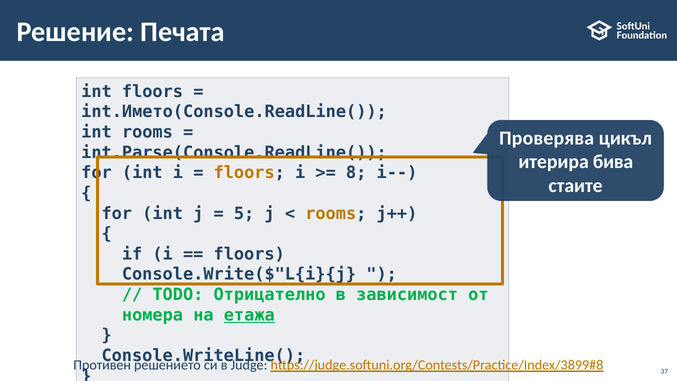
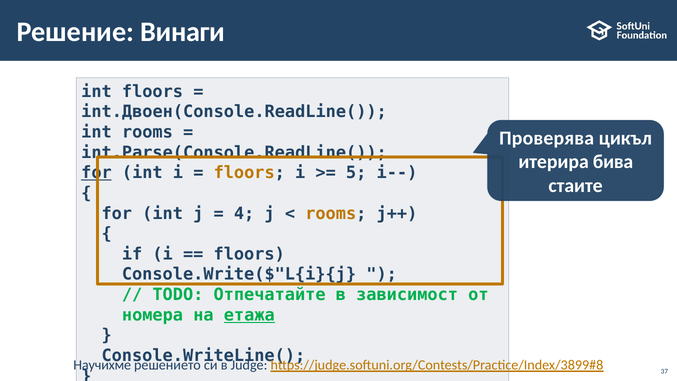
Печата: Печата -> Винаги
int.Името(Console.ReadLine(: int.Името(Console.ReadLine( -> int.Двоен(Console.ReadLine(
for at (96, 173) underline: none -> present
8: 8 -> 5
5: 5 -> 4
Отрицателно: Отрицателно -> Oтпечатайте
Противен: Противен -> Научихме
